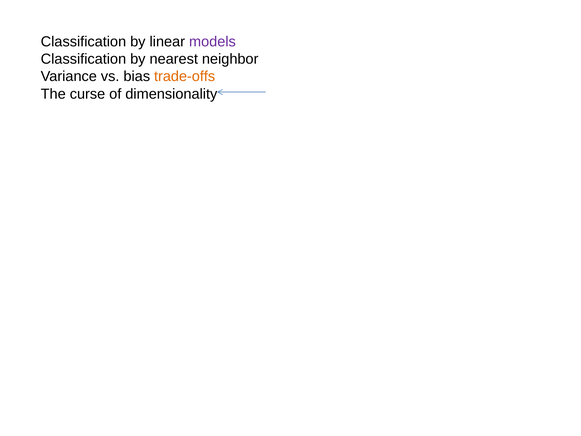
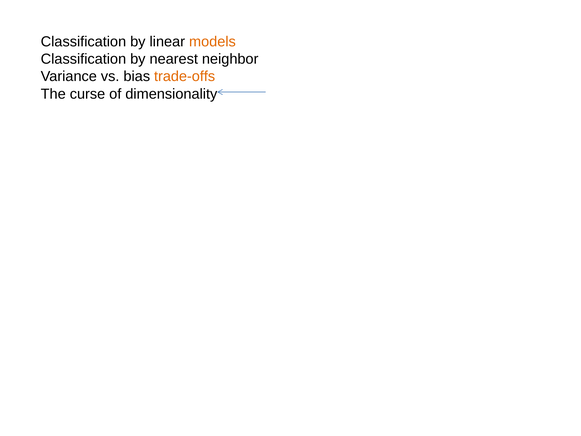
models colour: purple -> orange
